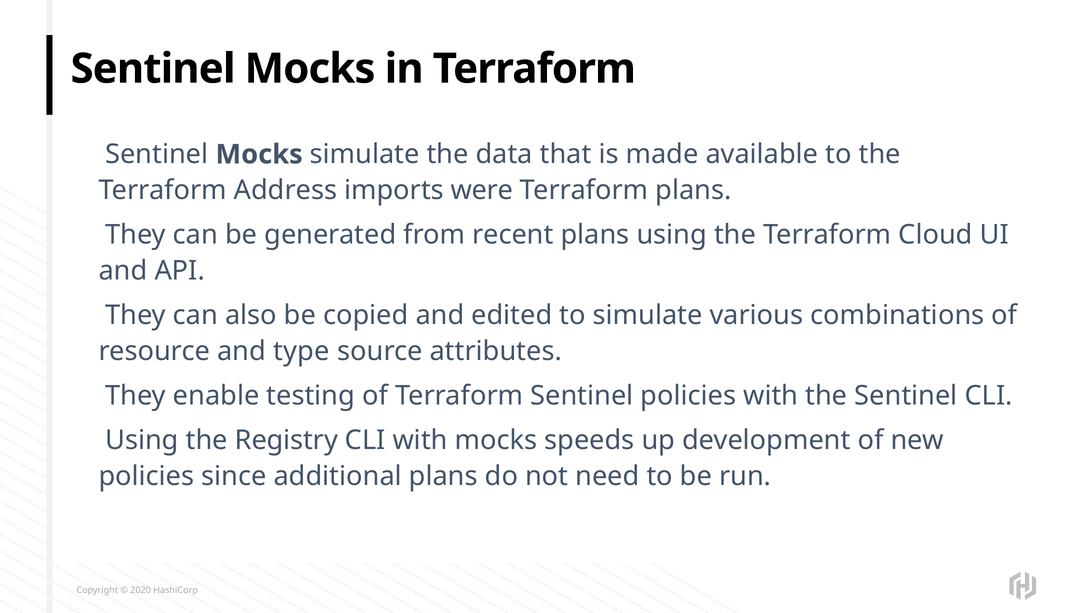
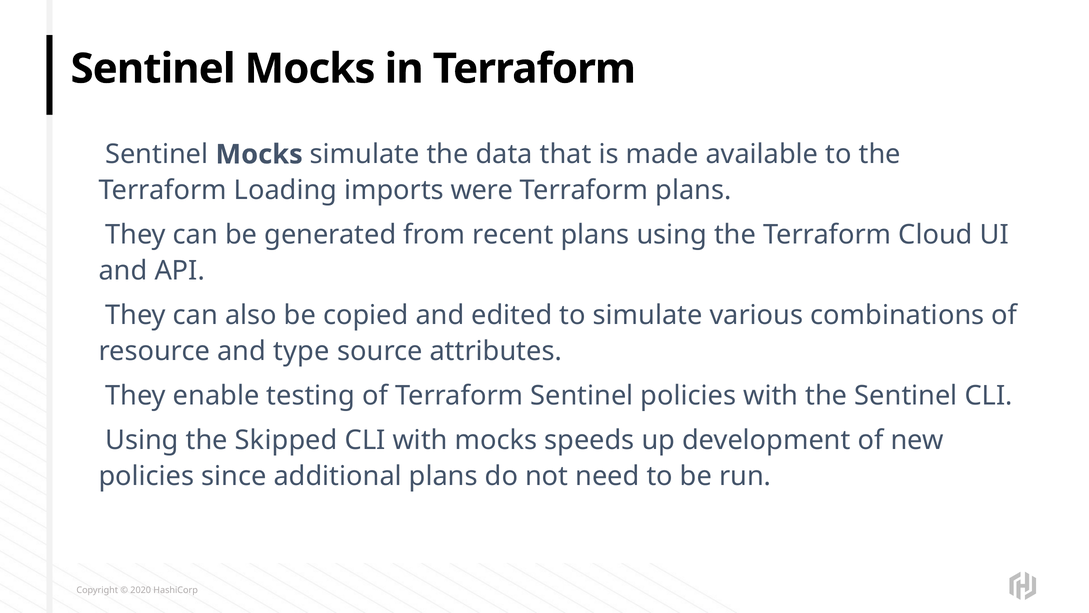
Address: Address -> Loading
Registry: Registry -> Skipped
